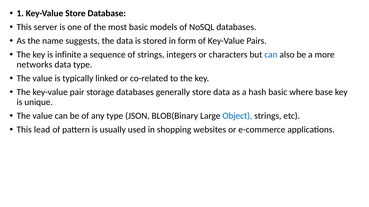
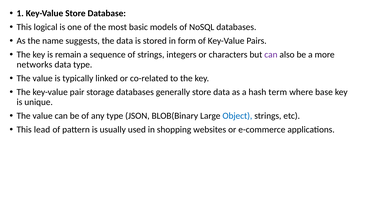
server: server -> logical
infinite: infinite -> remain
can at (271, 55) colour: blue -> purple
hash basic: basic -> term
